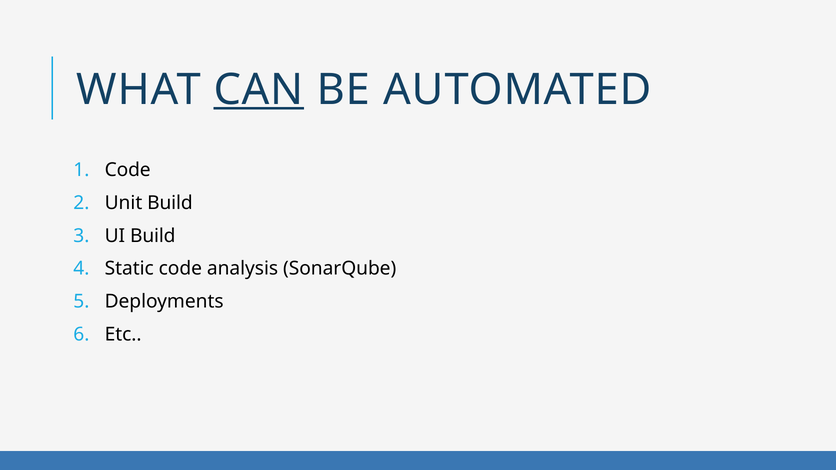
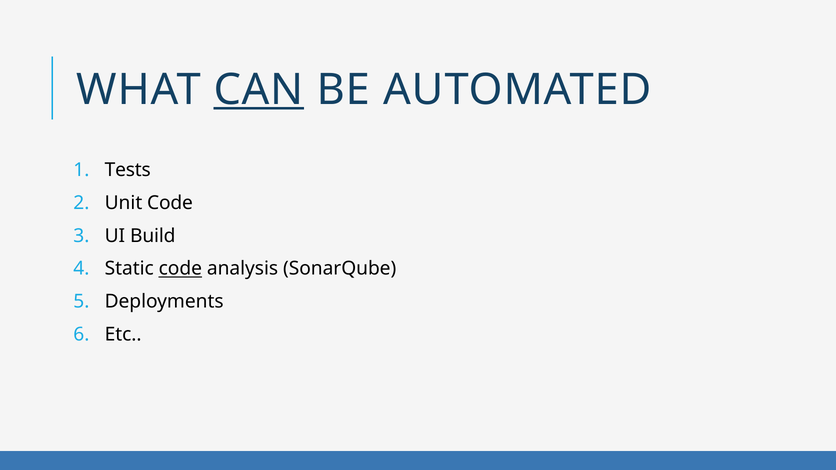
Code at (128, 170): Code -> Tests
Unit Build: Build -> Code
code at (180, 269) underline: none -> present
